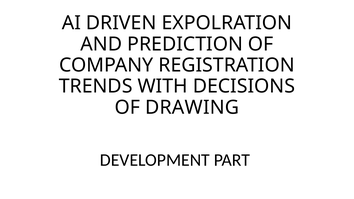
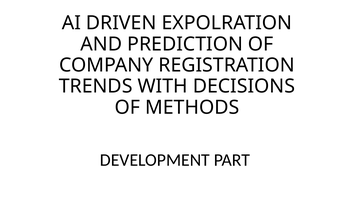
DRAWING: DRAWING -> METHODS
